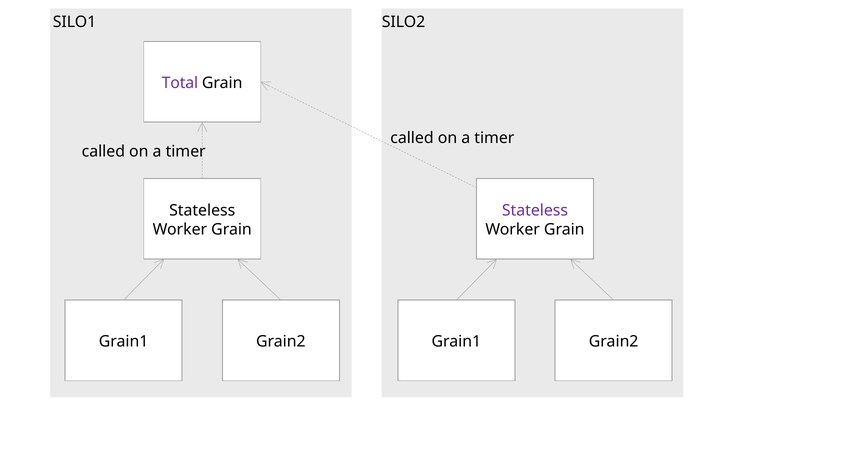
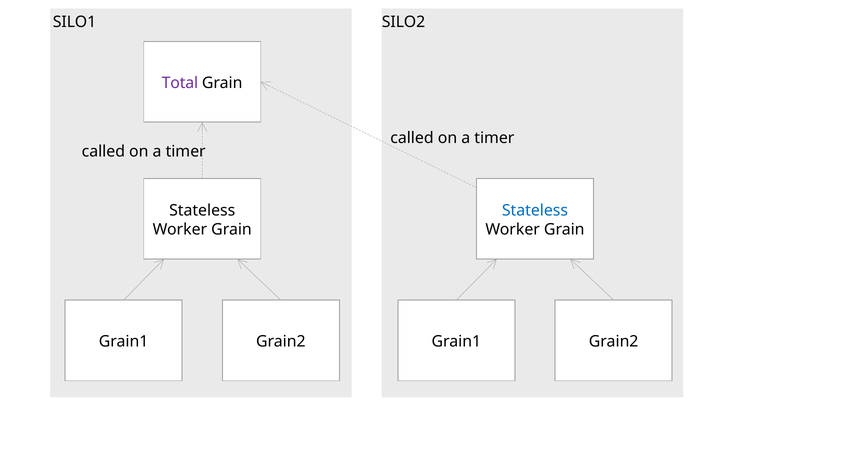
Stateless at (535, 210) colour: purple -> blue
